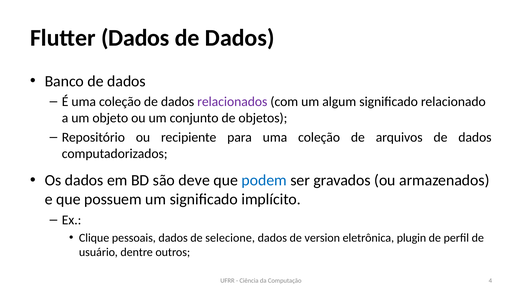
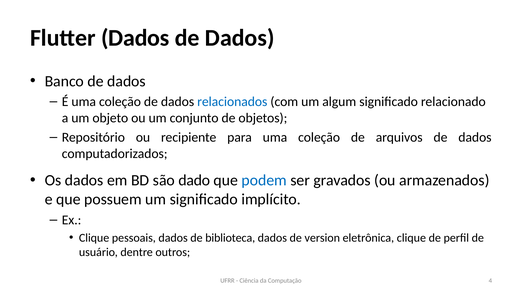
relacionados colour: purple -> blue
deve: deve -> dado
selecione: selecione -> biblioteca
eletrônica plugin: plugin -> clique
